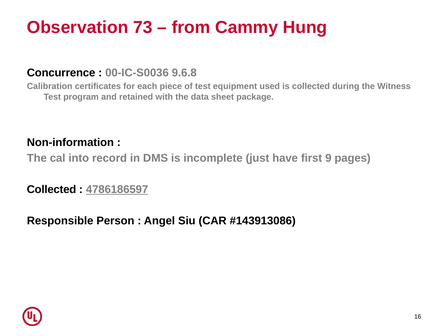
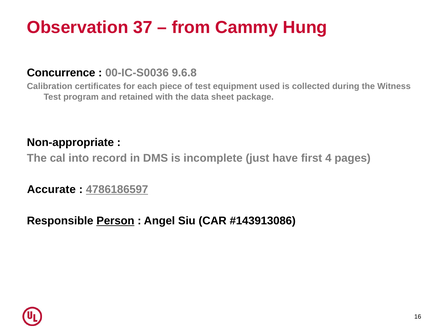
73: 73 -> 37
Non-information: Non-information -> Non-appropriate
9: 9 -> 4
Collected at (51, 190): Collected -> Accurate
Person underline: none -> present
